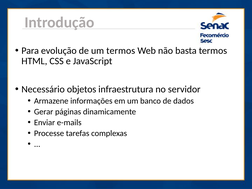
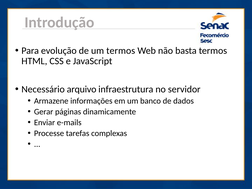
objetos: objetos -> arquivo
